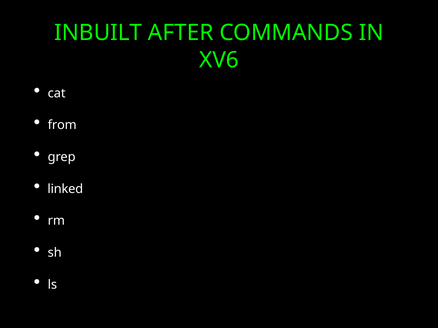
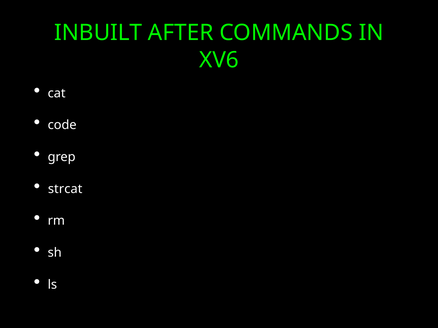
from: from -> code
linked: linked -> strcat
